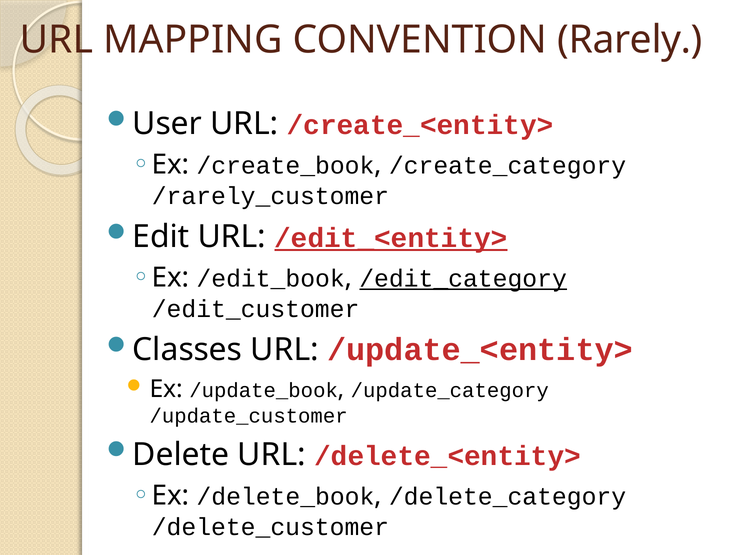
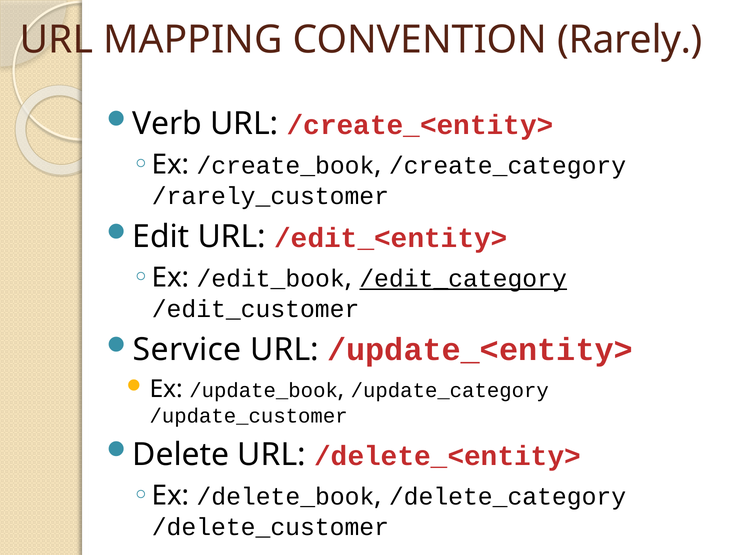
User: User -> Verb
/edit_<entity> underline: present -> none
Classes: Classes -> Service
